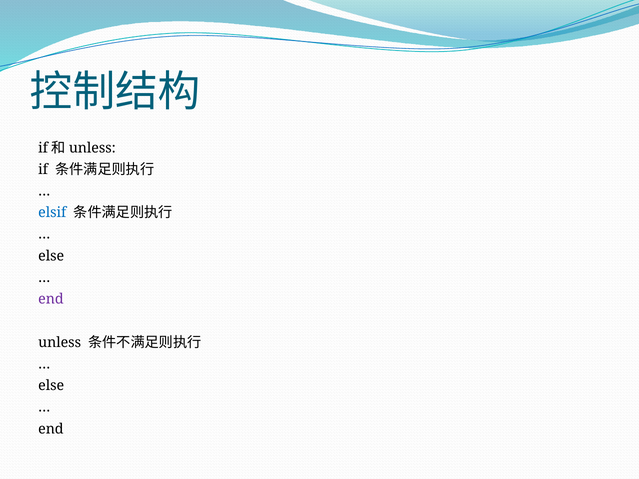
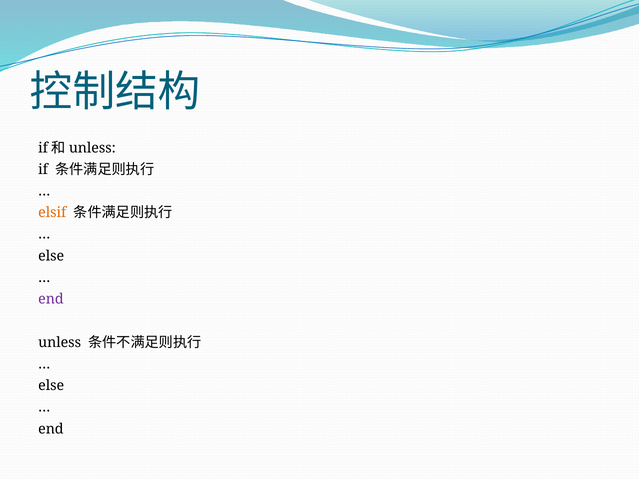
elsif colour: blue -> orange
